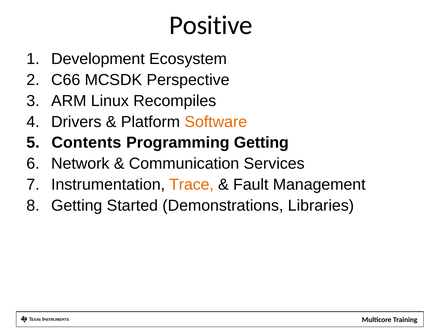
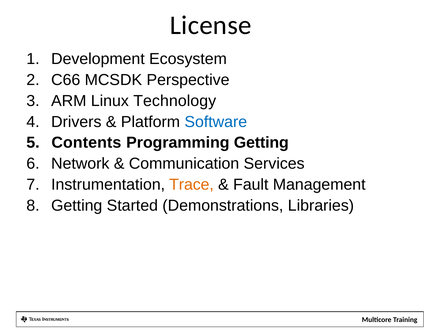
Positive: Positive -> License
Recompiles: Recompiles -> Technology
Software colour: orange -> blue
